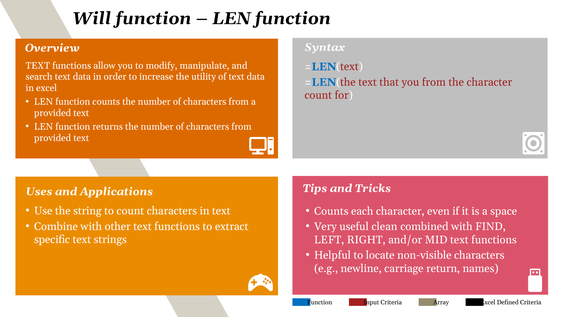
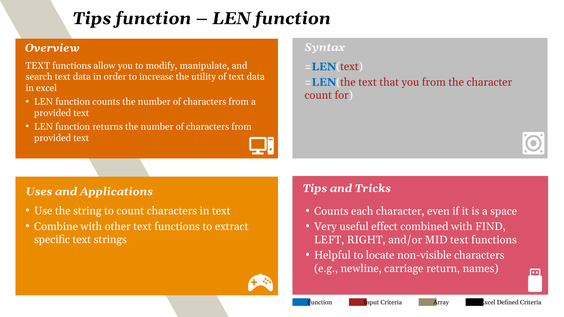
Will at (92, 18): Will -> Tips
clean: clean -> effect
